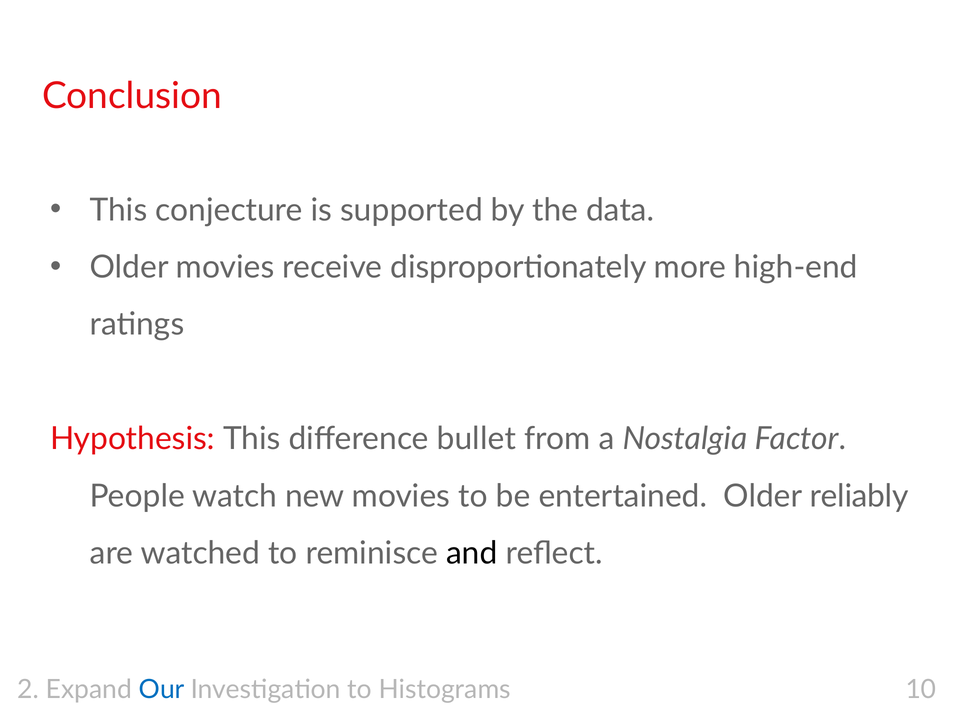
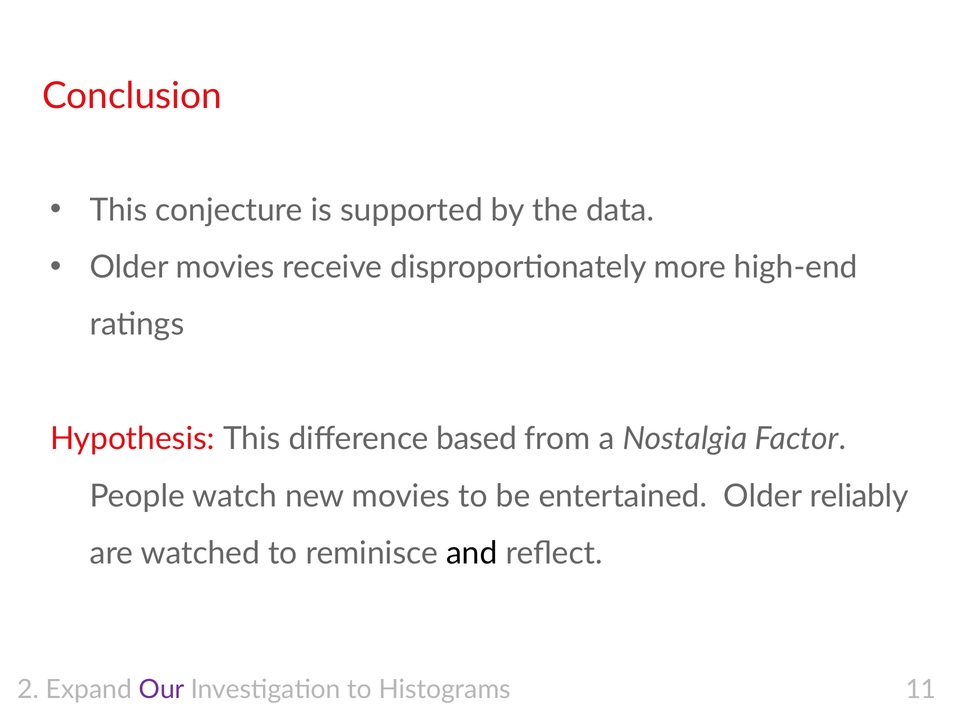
bullet: bullet -> based
Our colour: blue -> purple
10: 10 -> 11
